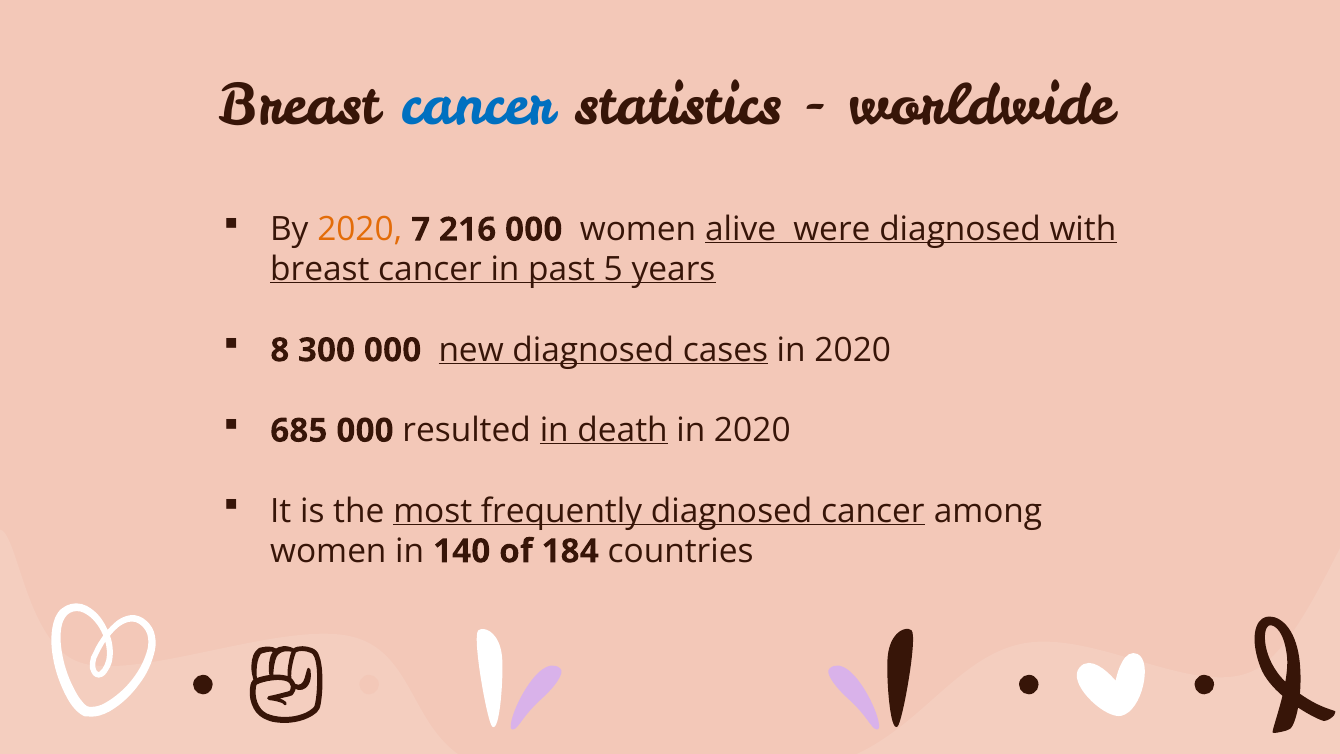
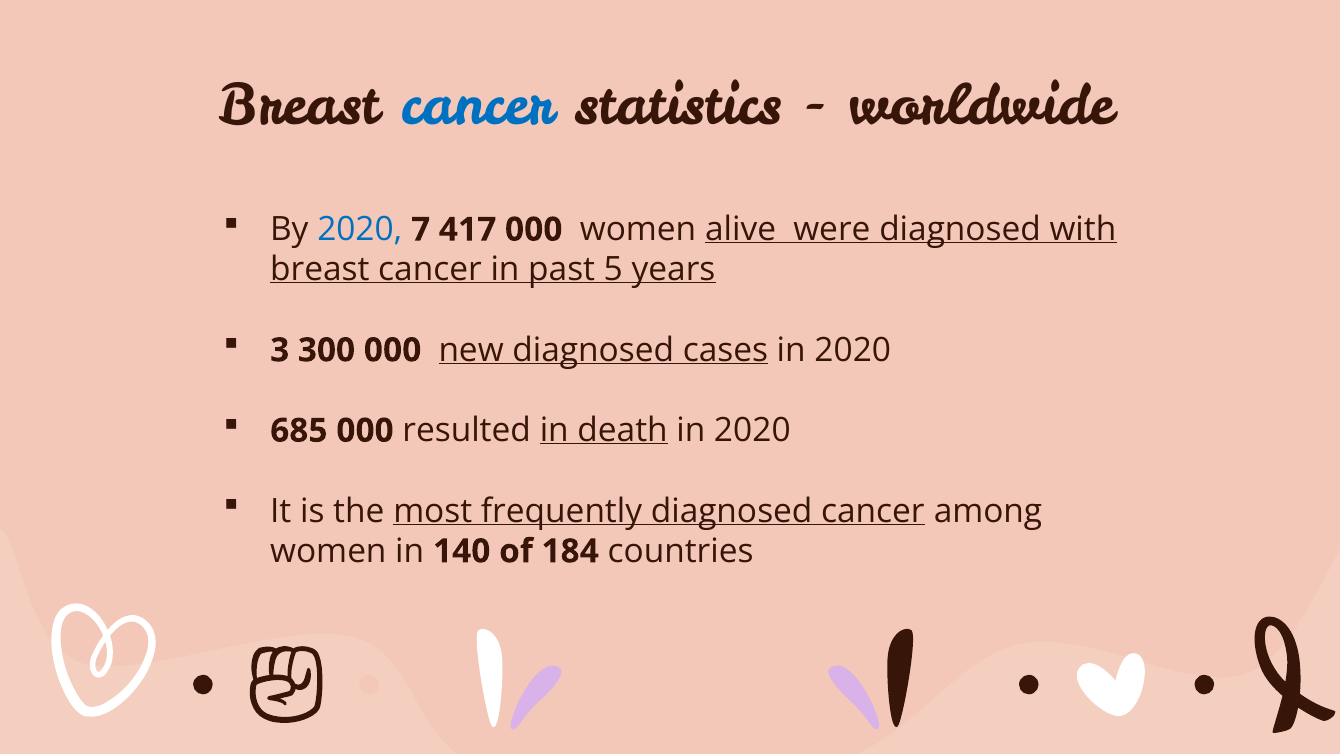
2020 at (360, 230) colour: orange -> blue
216: 216 -> 417
8: 8 -> 3
